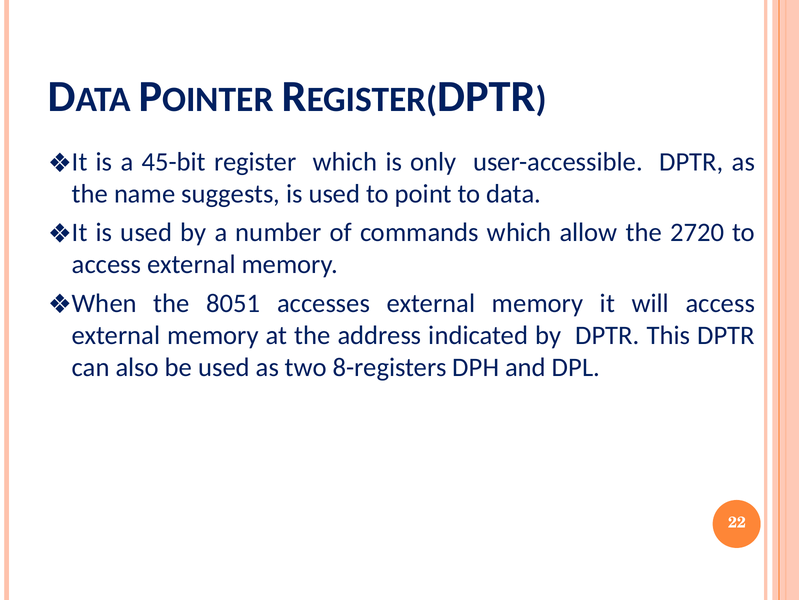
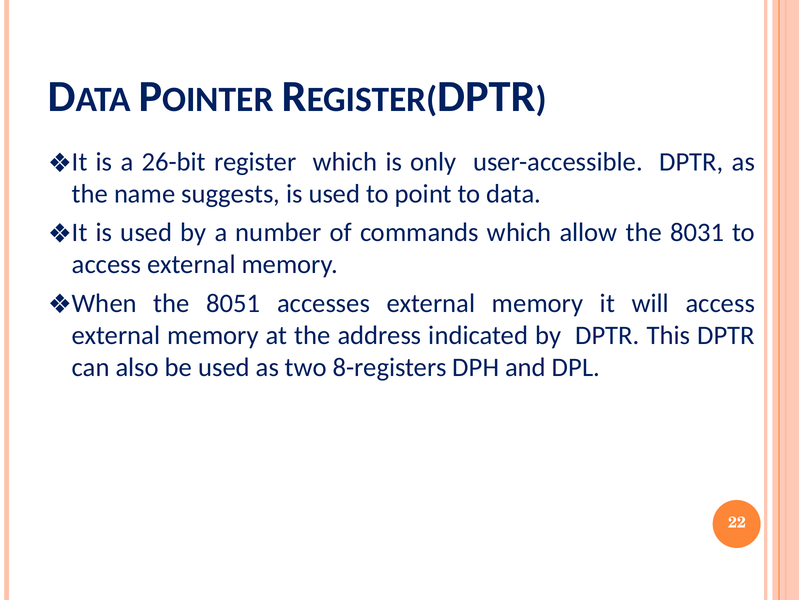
45-bit: 45-bit -> 26-bit
2720: 2720 -> 8031
